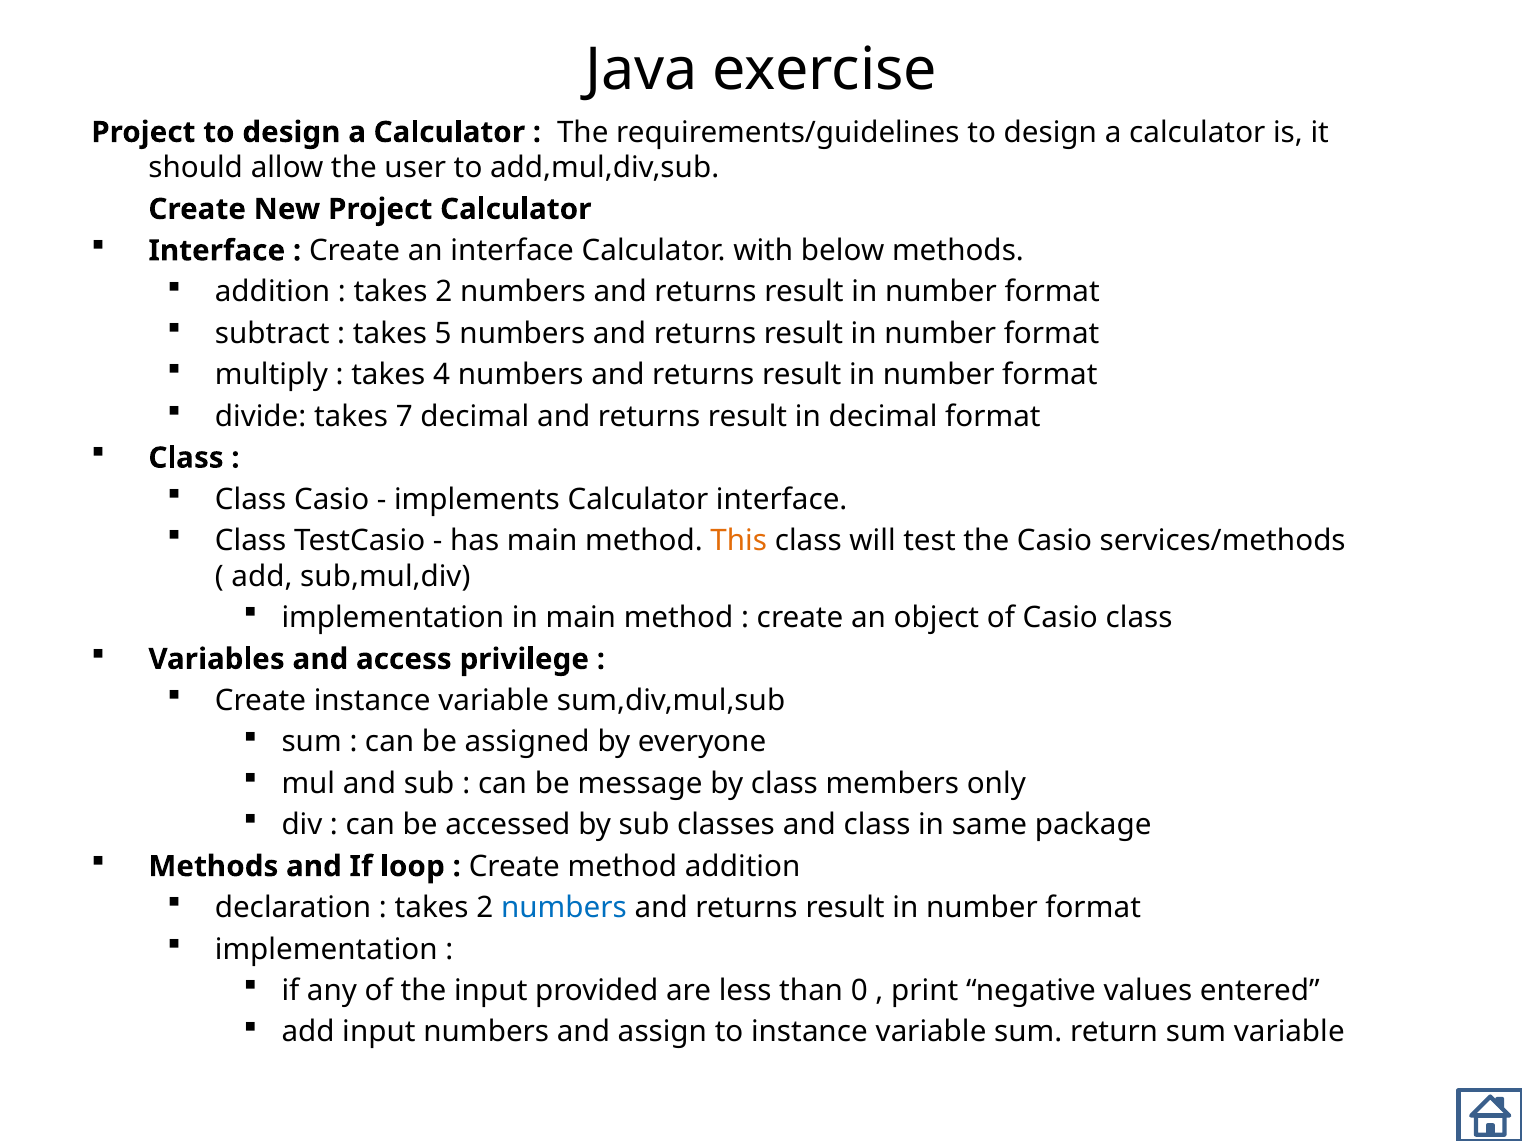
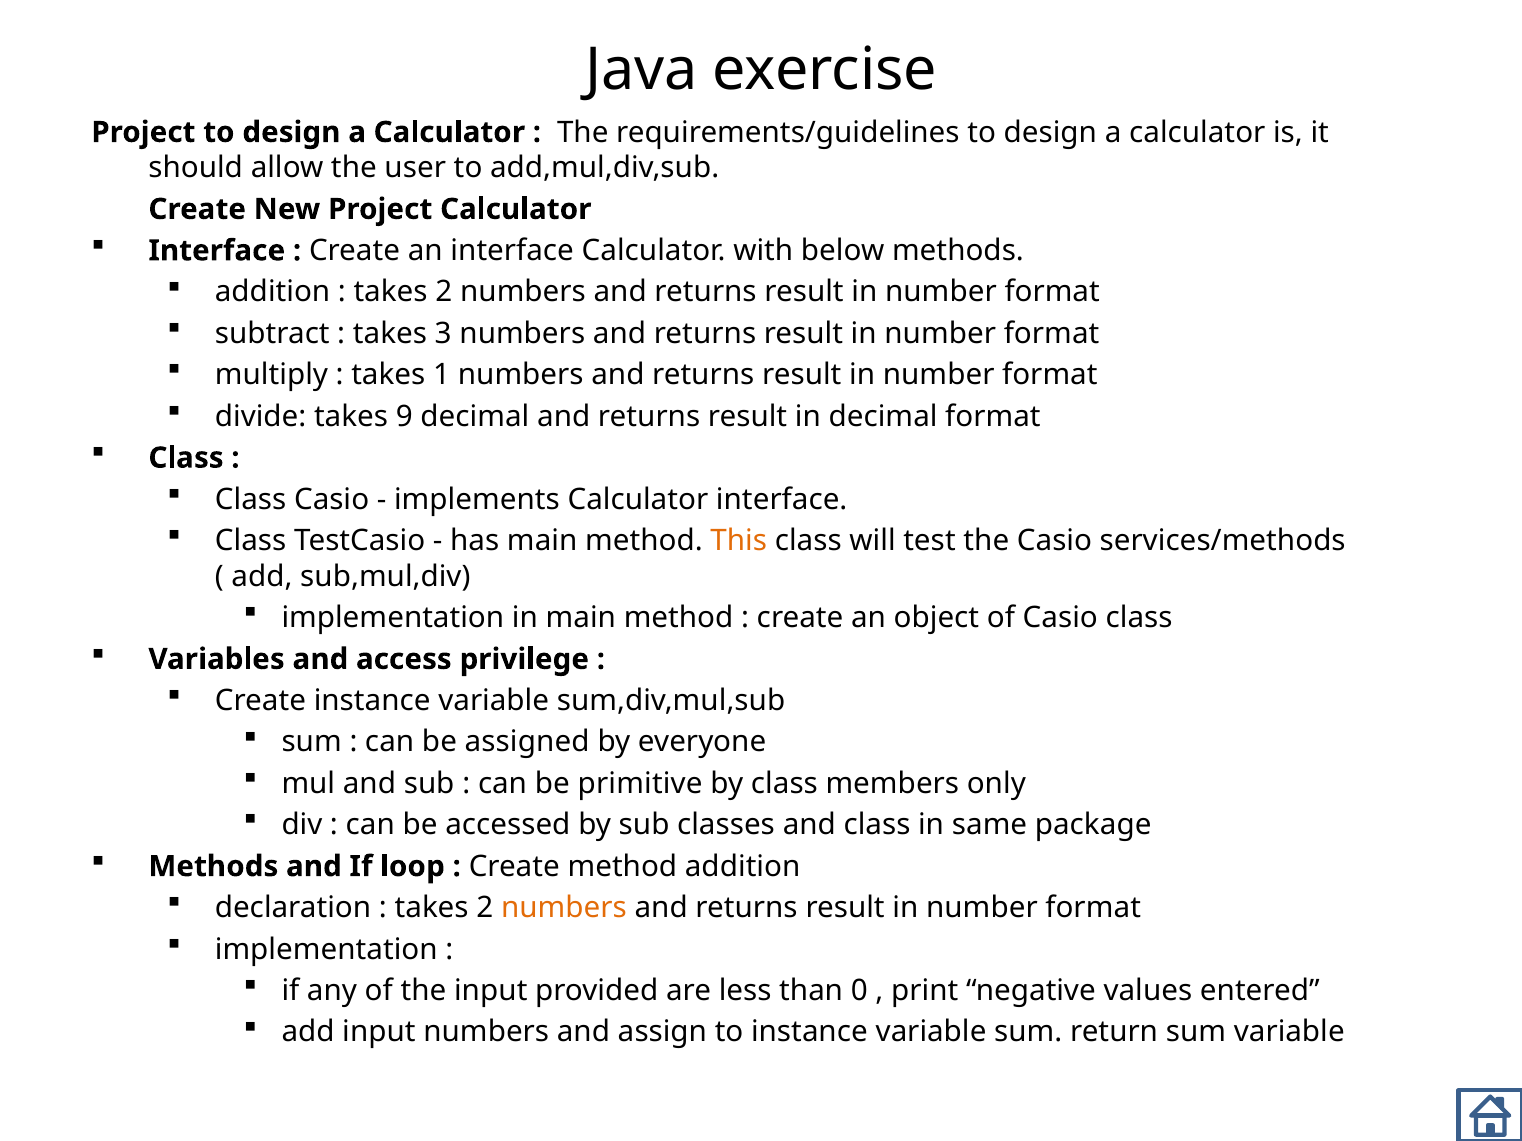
5: 5 -> 3
4: 4 -> 1
7: 7 -> 9
message: message -> primitive
numbers at (564, 908) colour: blue -> orange
